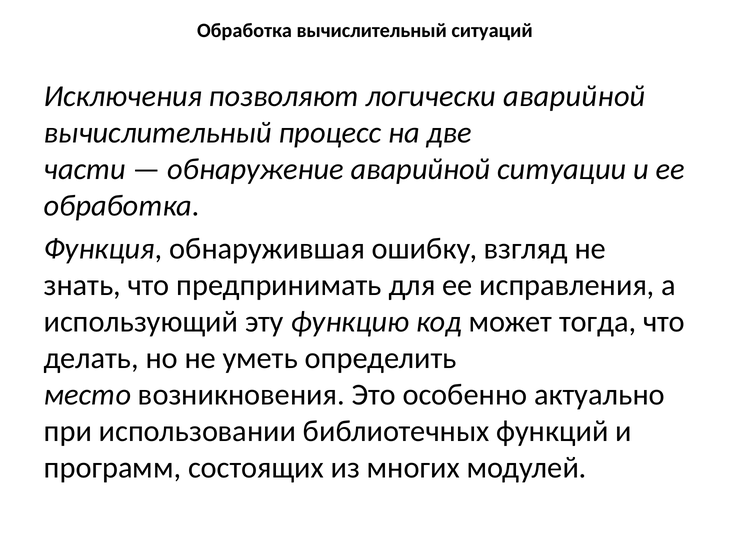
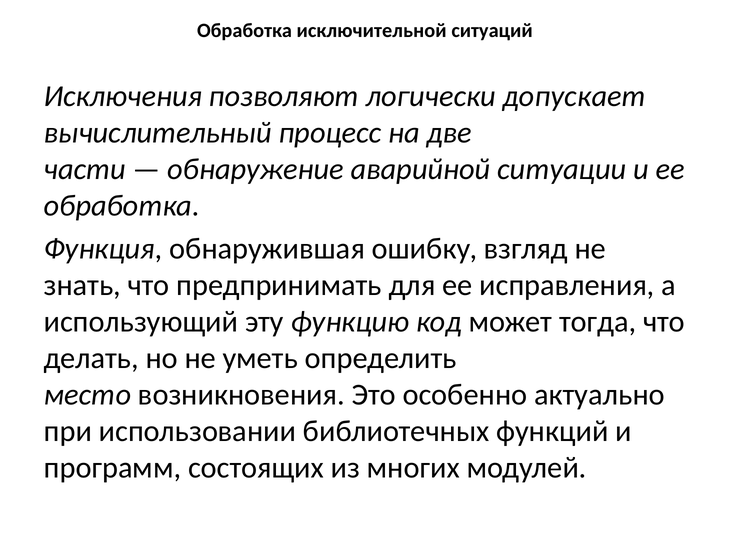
Обработка вычислительный: вычислительный -> исключительной
логически аварийной: аварийной -> допускает
